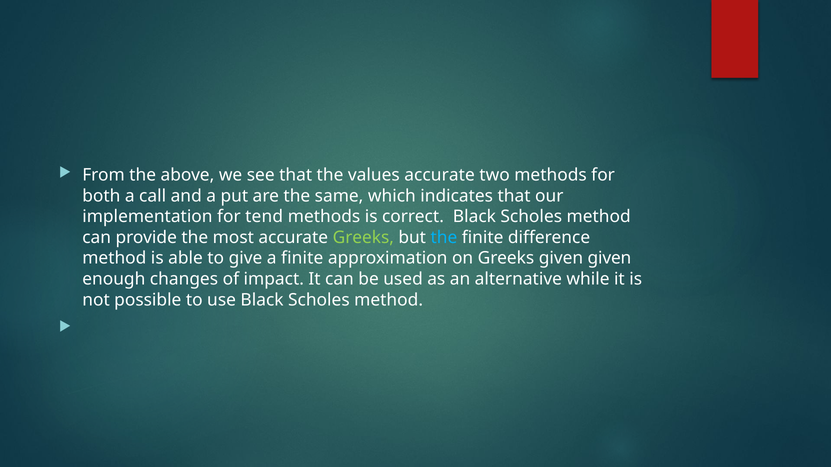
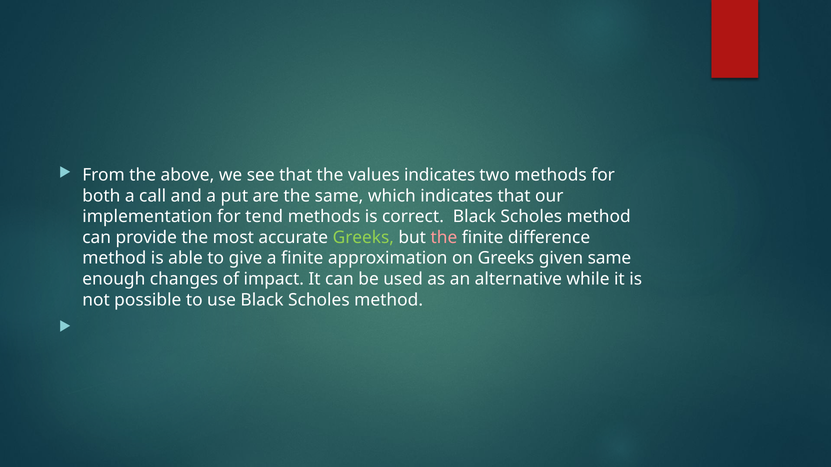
values accurate: accurate -> indicates
the at (444, 238) colour: light blue -> pink
given given: given -> same
